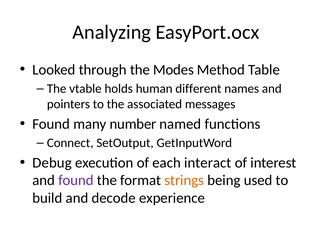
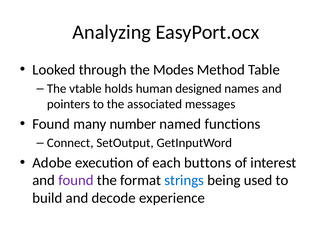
different: different -> designed
Debug: Debug -> Adobe
interact: interact -> buttons
strings colour: orange -> blue
